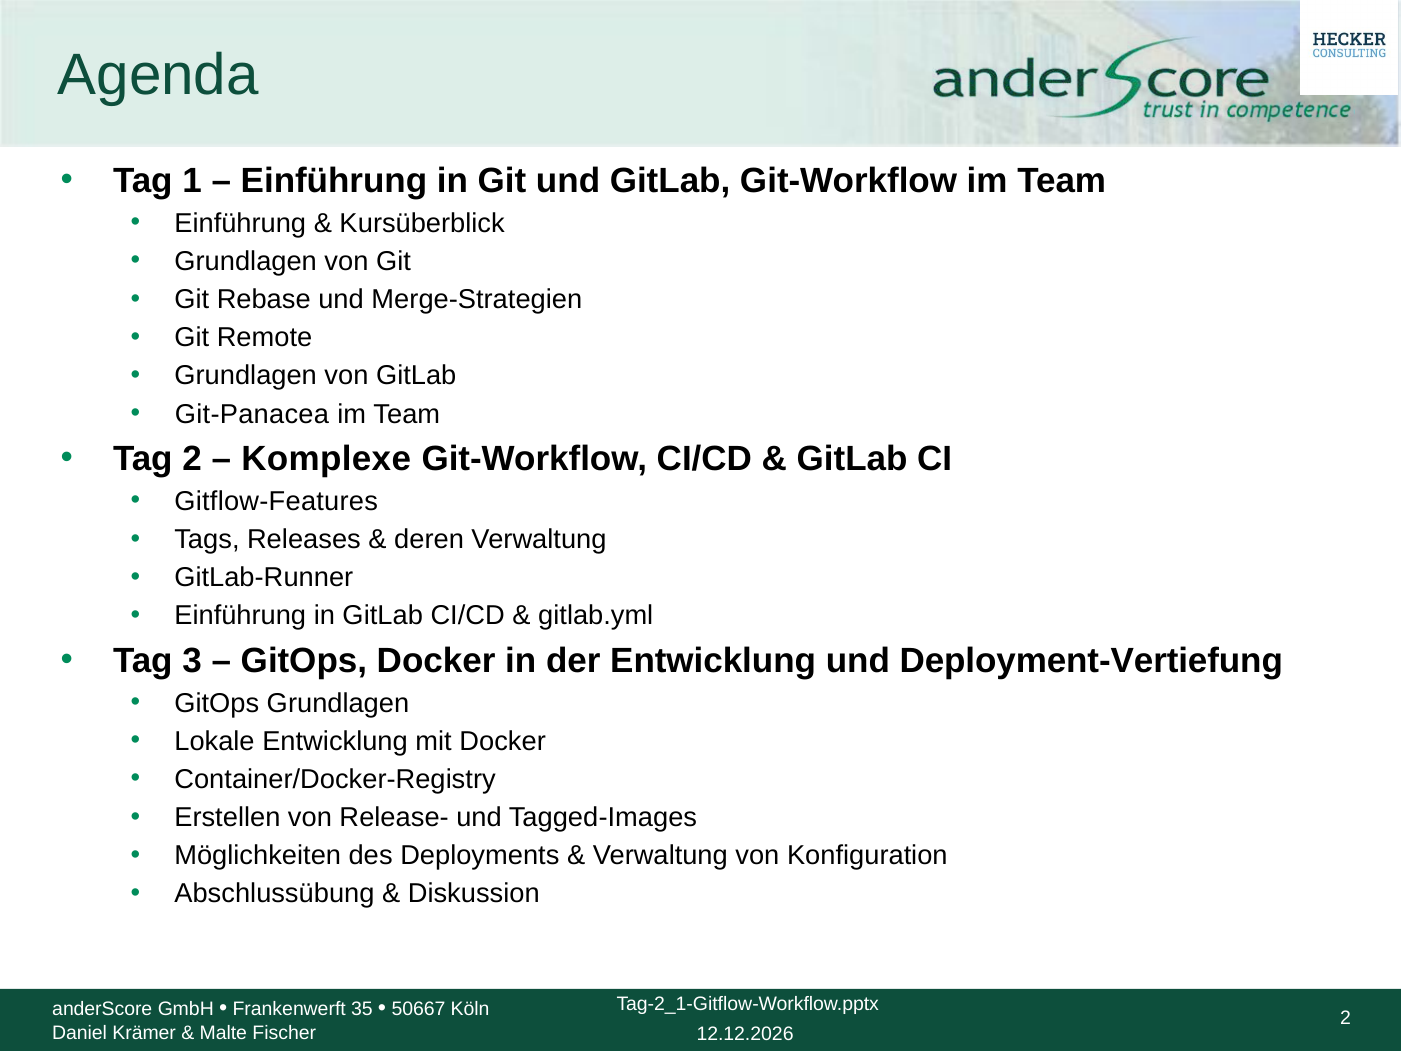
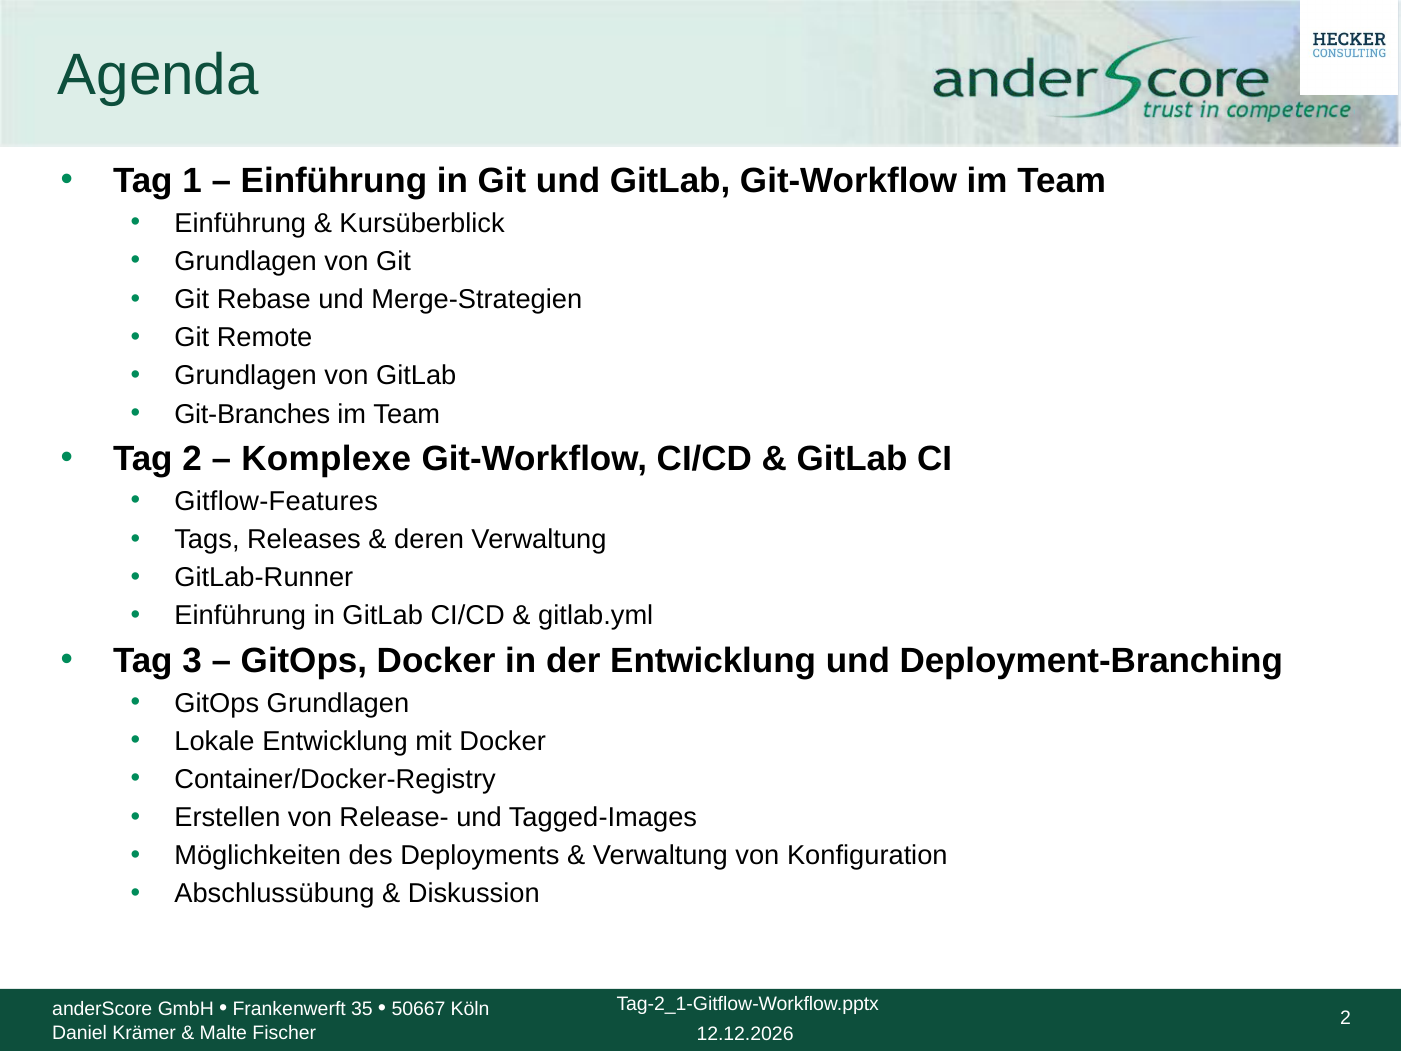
Git-Panacea: Git-Panacea -> Git-Branches
Deployment-Vertiefung: Deployment-Vertiefung -> Deployment-Branching
